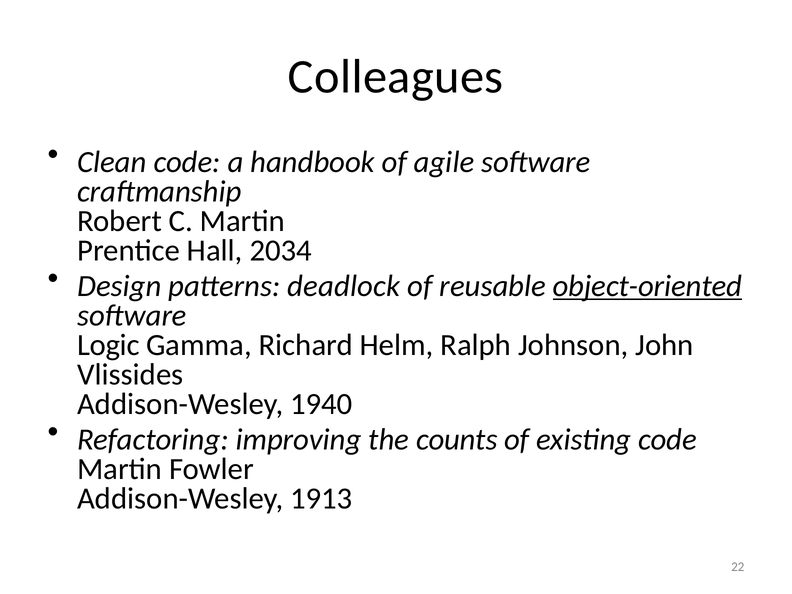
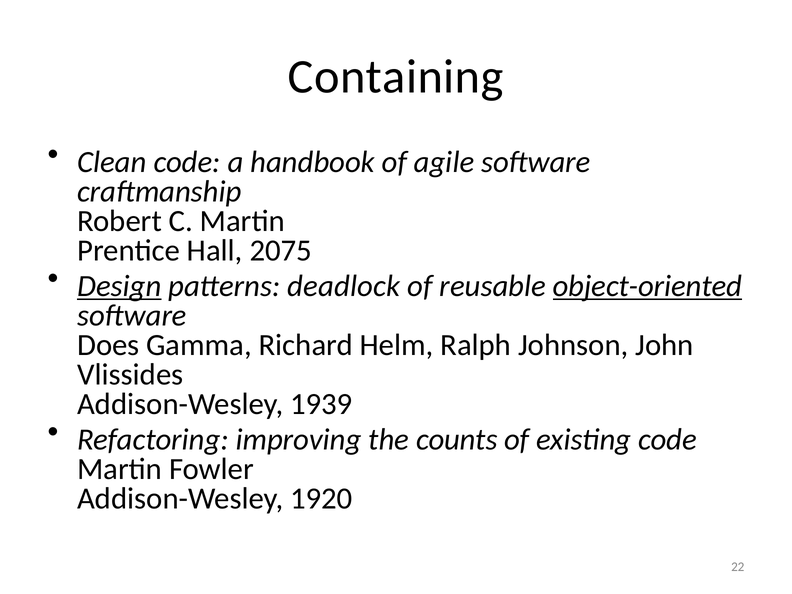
Colleagues: Colleagues -> Containing
2034: 2034 -> 2075
Design underline: none -> present
Logic: Logic -> Does
1940: 1940 -> 1939
1913: 1913 -> 1920
